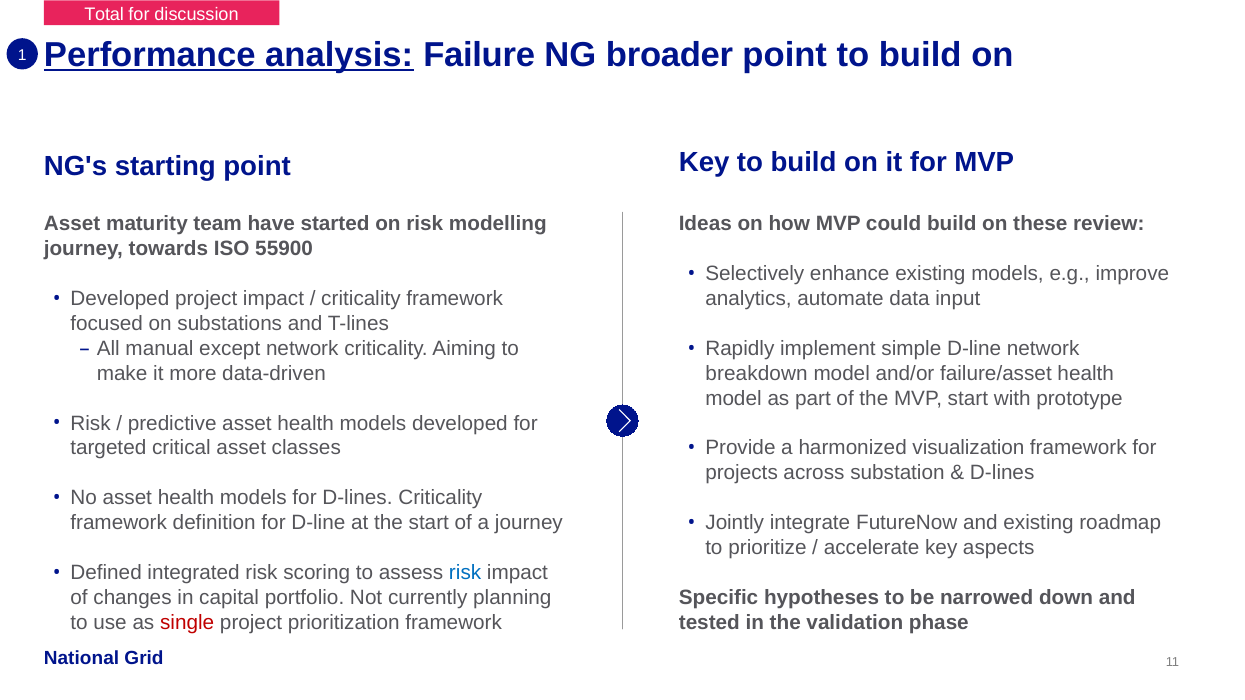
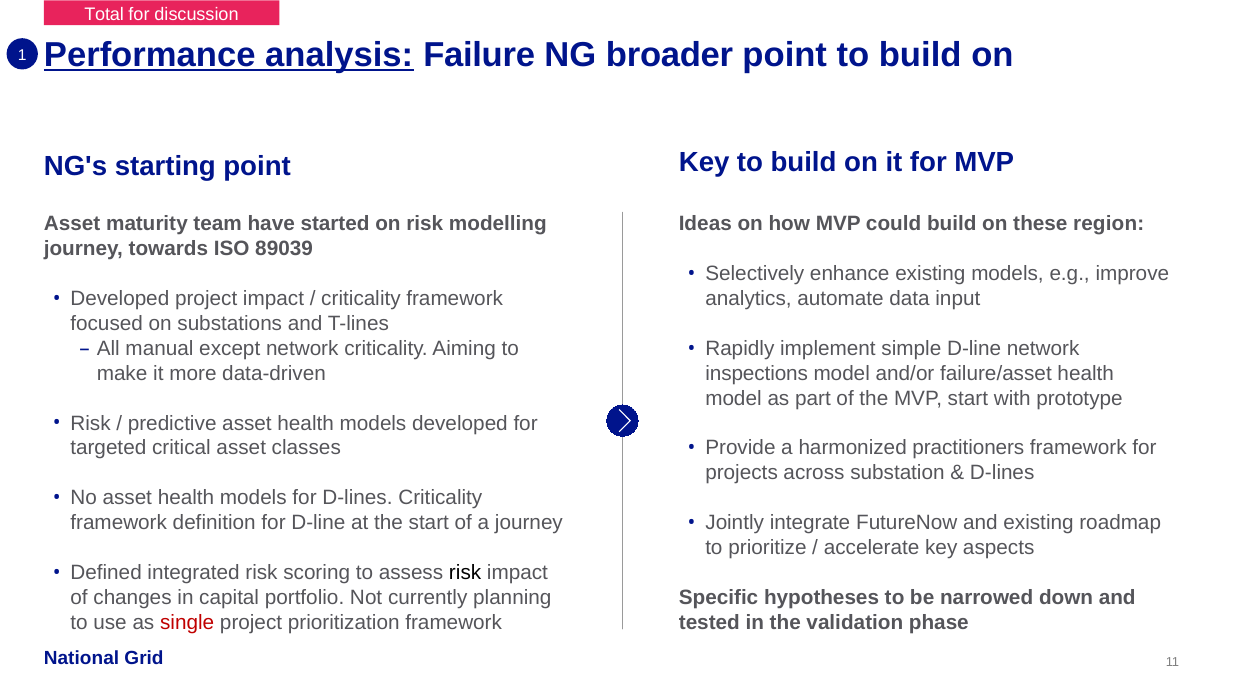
review: review -> region
55900: 55900 -> 89039
breakdown: breakdown -> inspections
visualization: visualization -> practitioners
risk at (465, 573) colour: blue -> black
